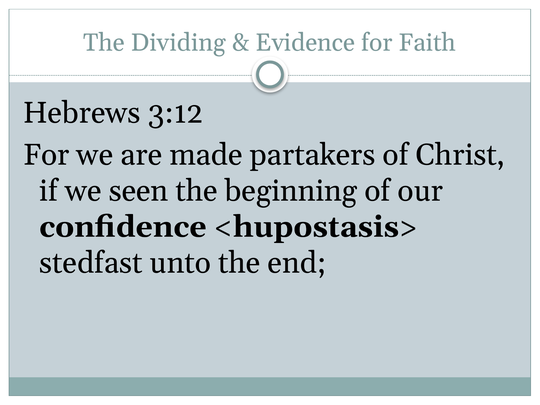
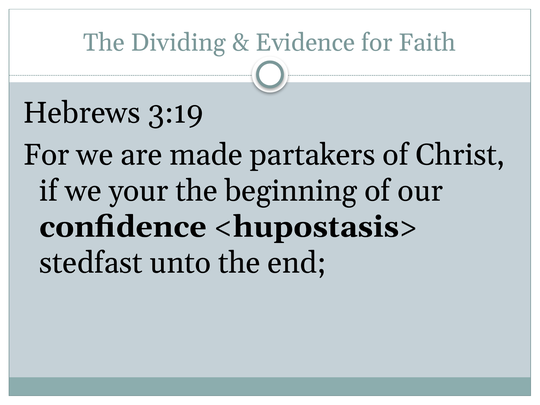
3:12: 3:12 -> 3:19
seen: seen -> your
